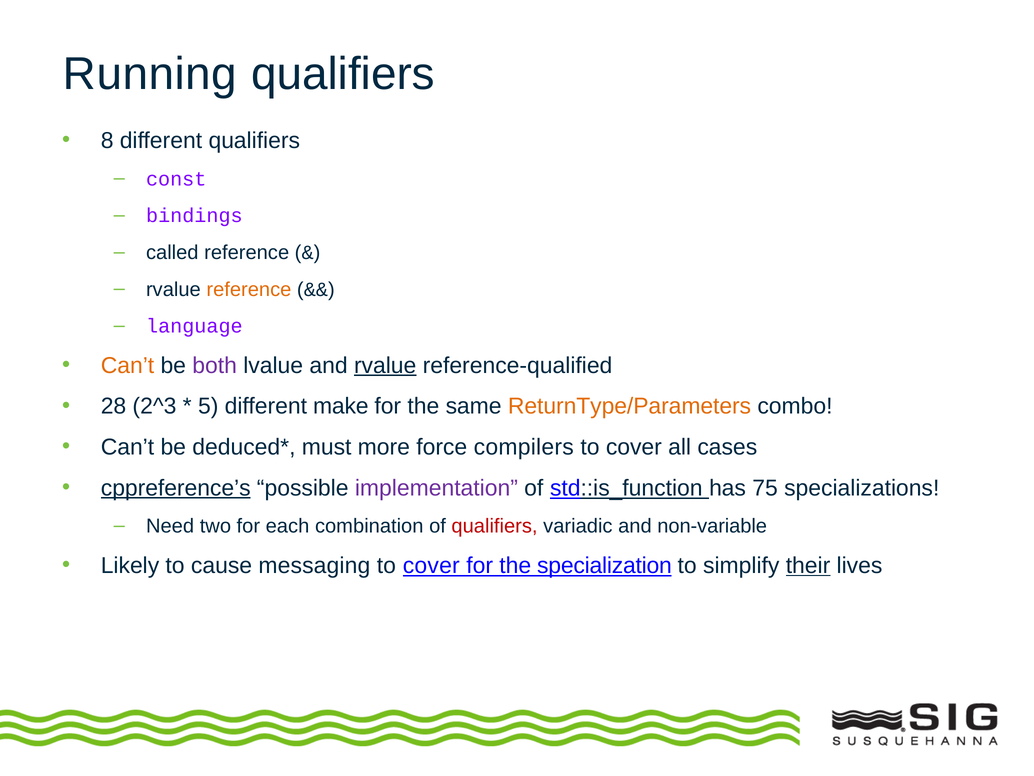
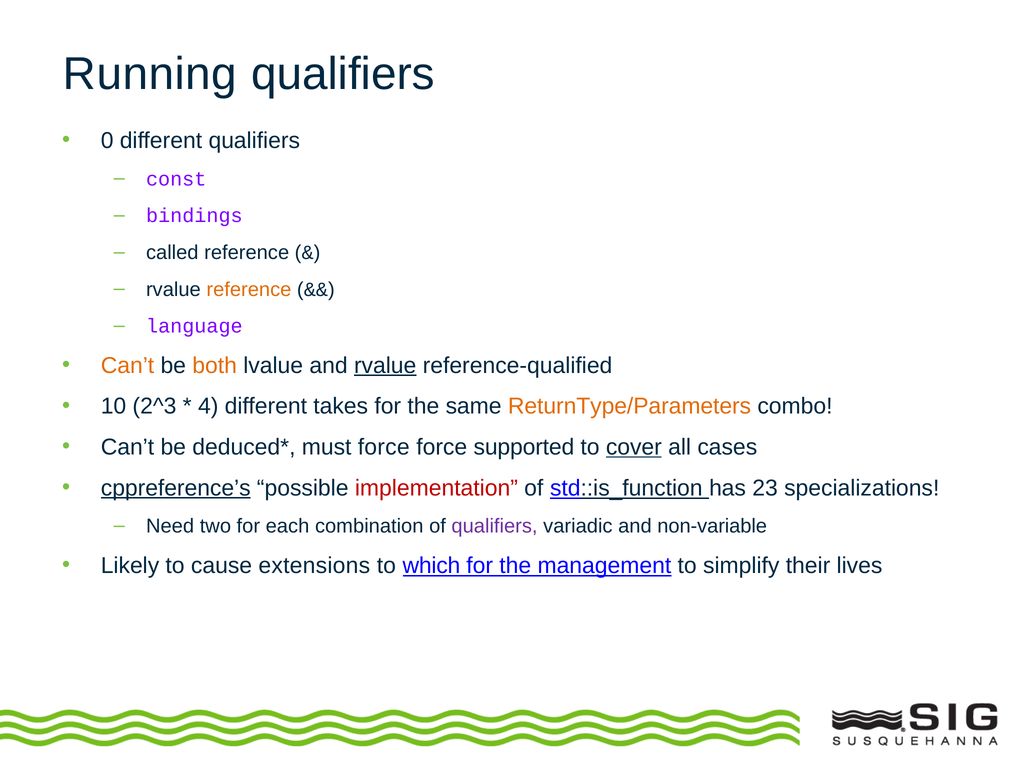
8: 8 -> 0
both colour: purple -> orange
28: 28 -> 10
5: 5 -> 4
make: make -> takes
must more: more -> force
compilers: compilers -> supported
cover at (634, 447) underline: none -> present
implementation colour: purple -> red
75: 75 -> 23
qualifiers at (495, 526) colour: red -> purple
messaging: messaging -> extensions
cover at (431, 565): cover -> which
specialization: specialization -> management
their underline: present -> none
